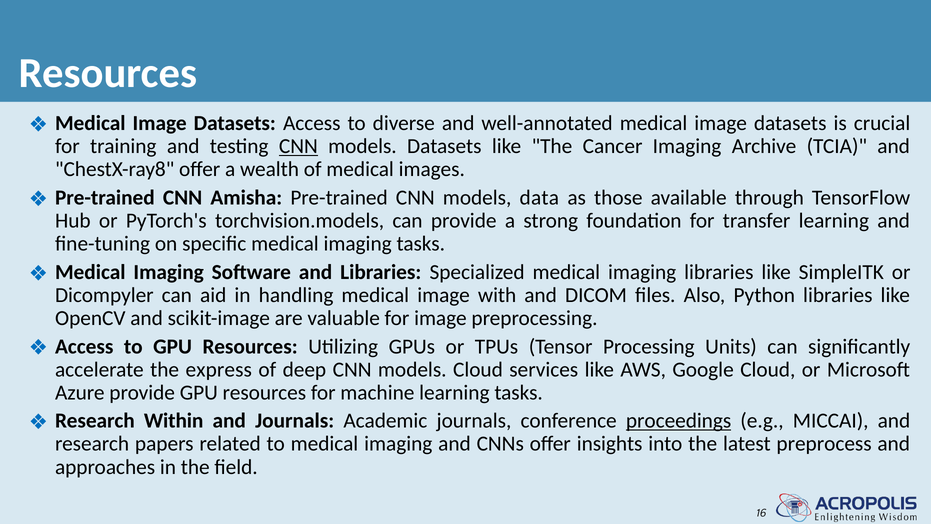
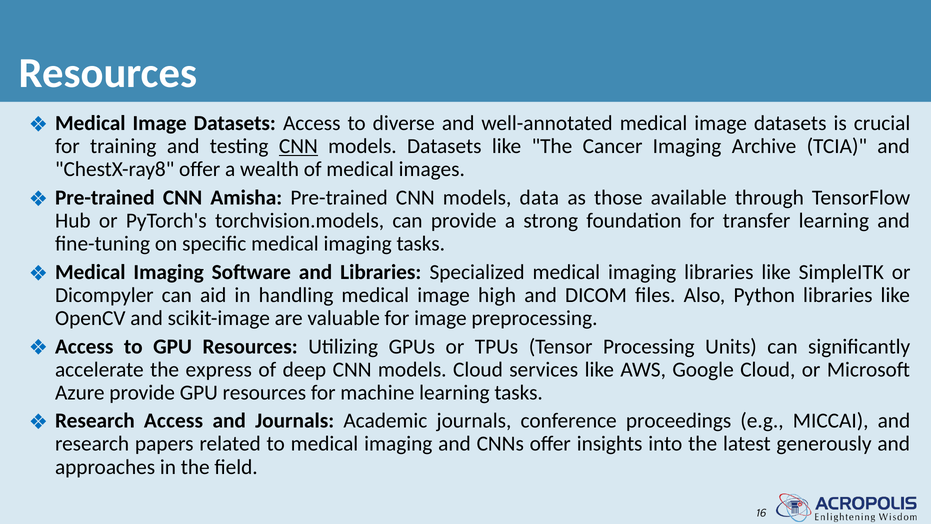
with: with -> high
Research Within: Within -> Access
proceedings underline: present -> none
preprocess: preprocess -> generously
